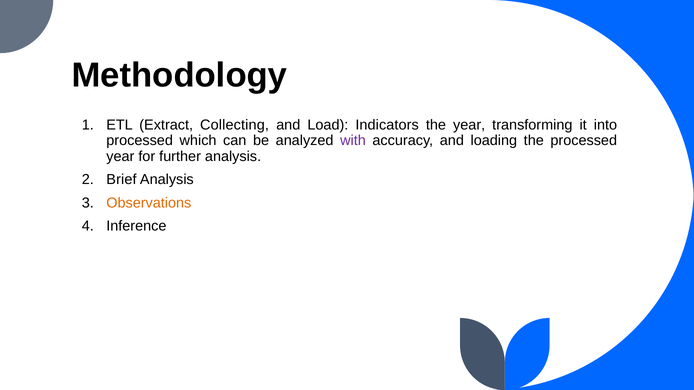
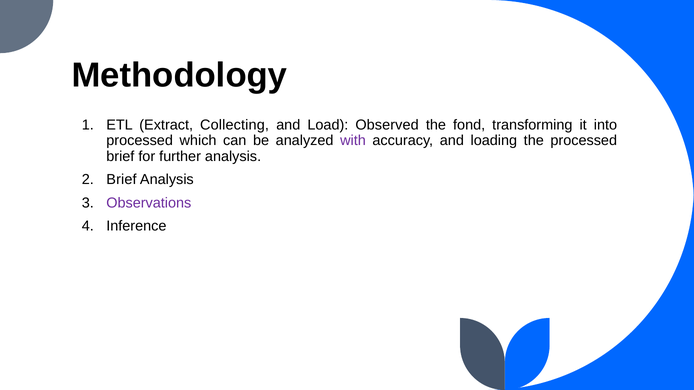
Indicators: Indicators -> Observed
the year: year -> fond
year at (120, 156): year -> brief
Observations colour: orange -> purple
